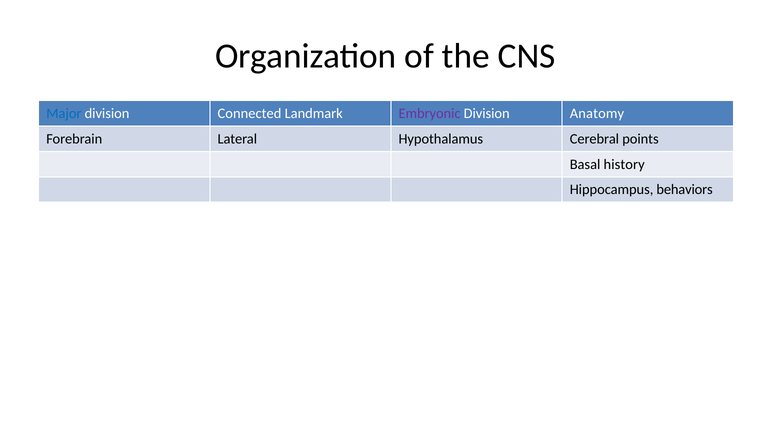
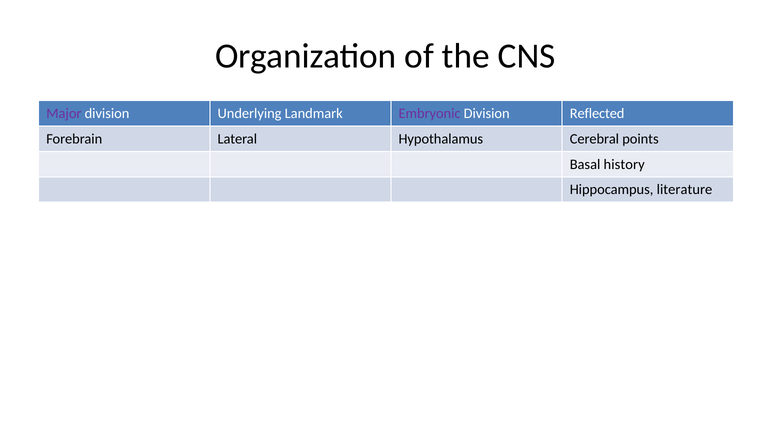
Major colour: blue -> purple
Connected: Connected -> Underlying
Anatomy: Anatomy -> Reflected
behaviors: behaviors -> literature
